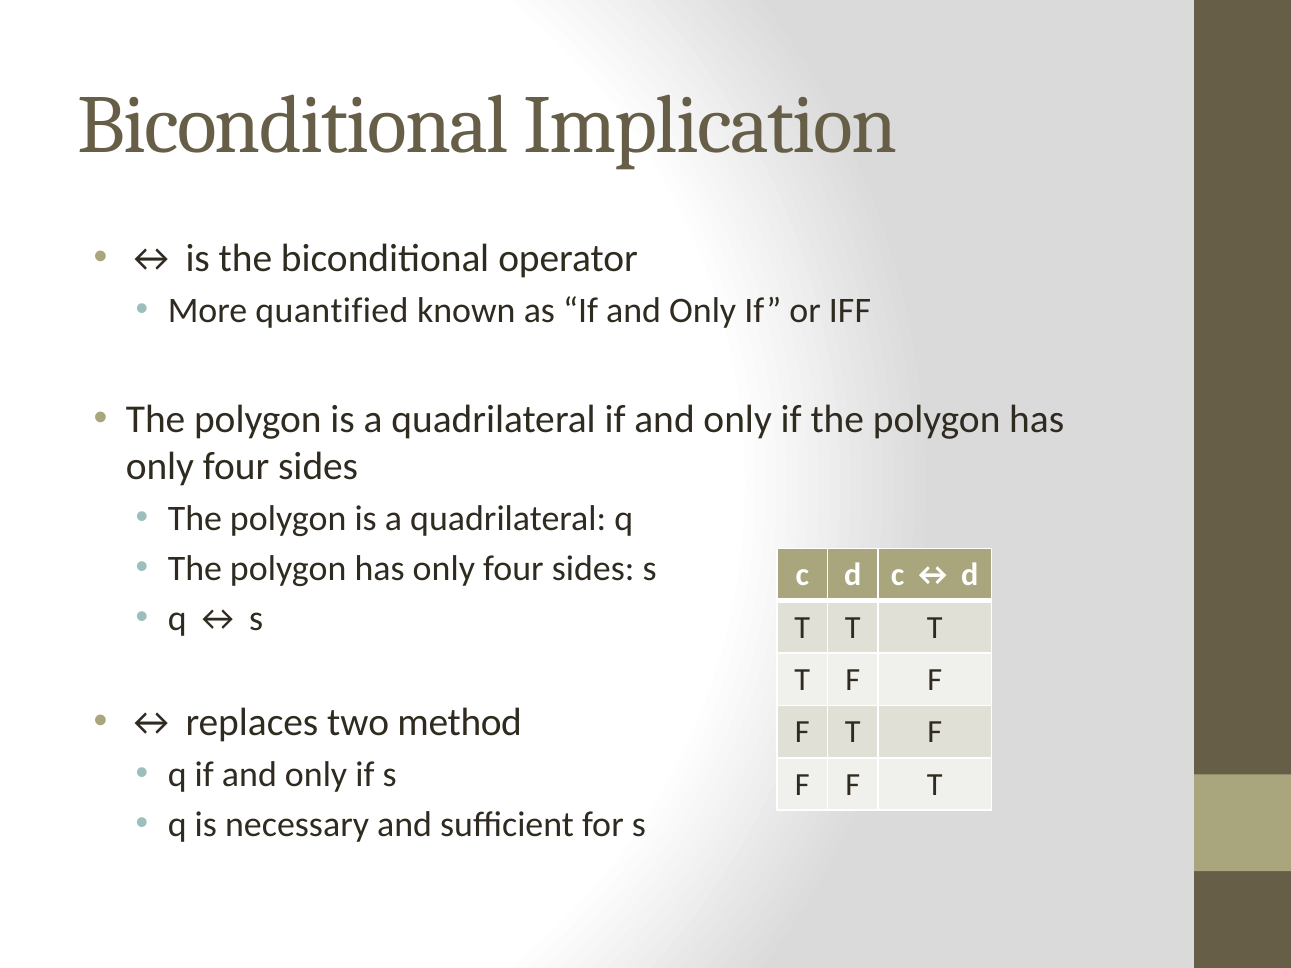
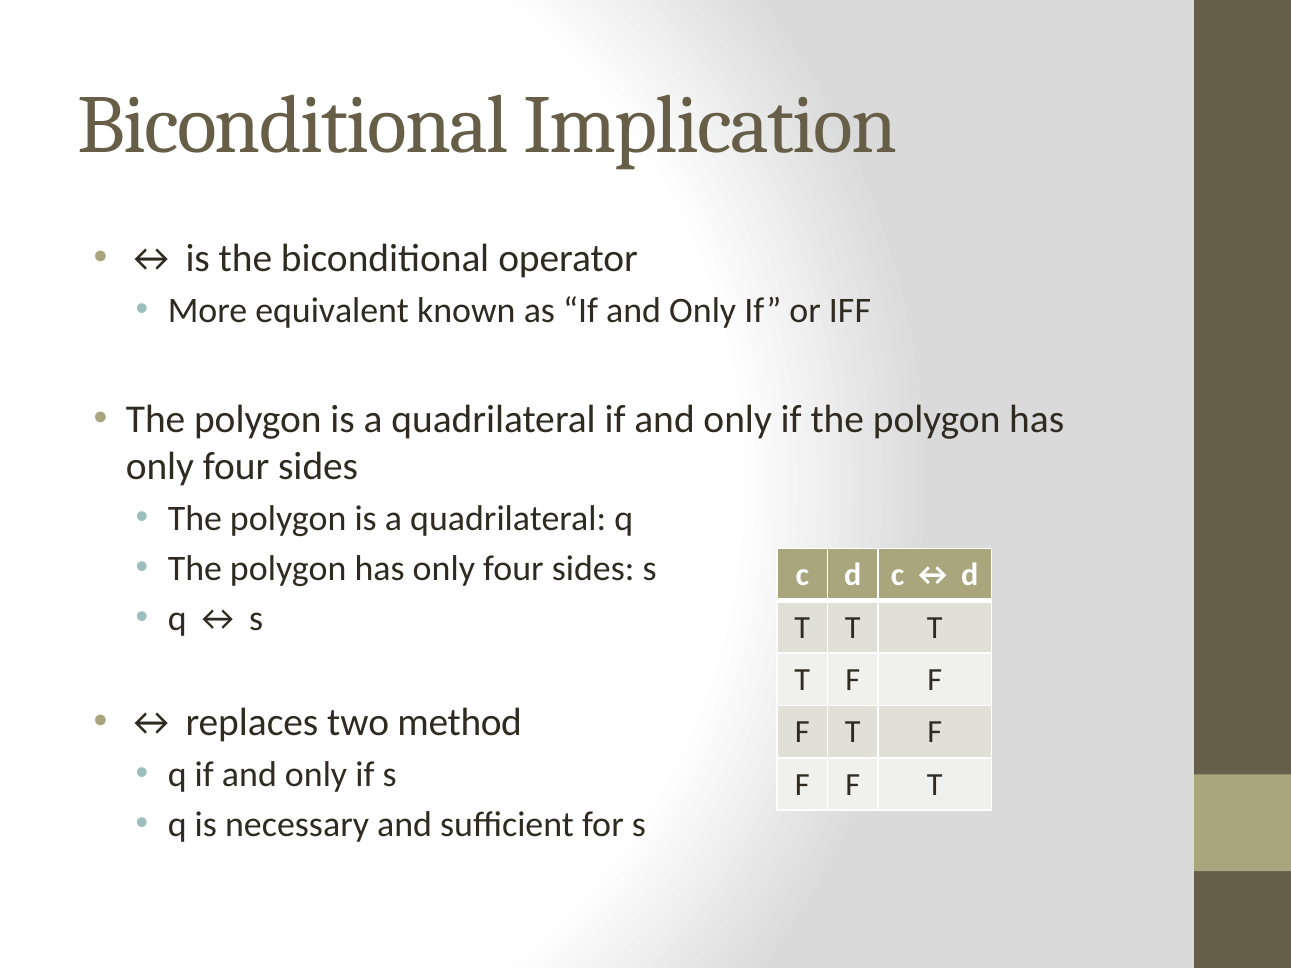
quantified: quantified -> equivalent
